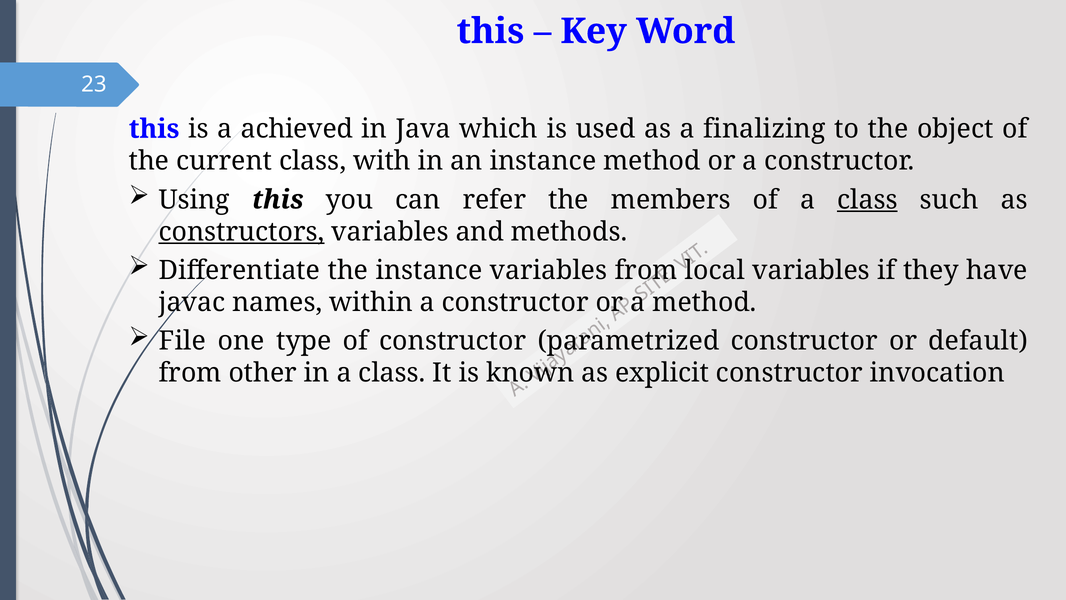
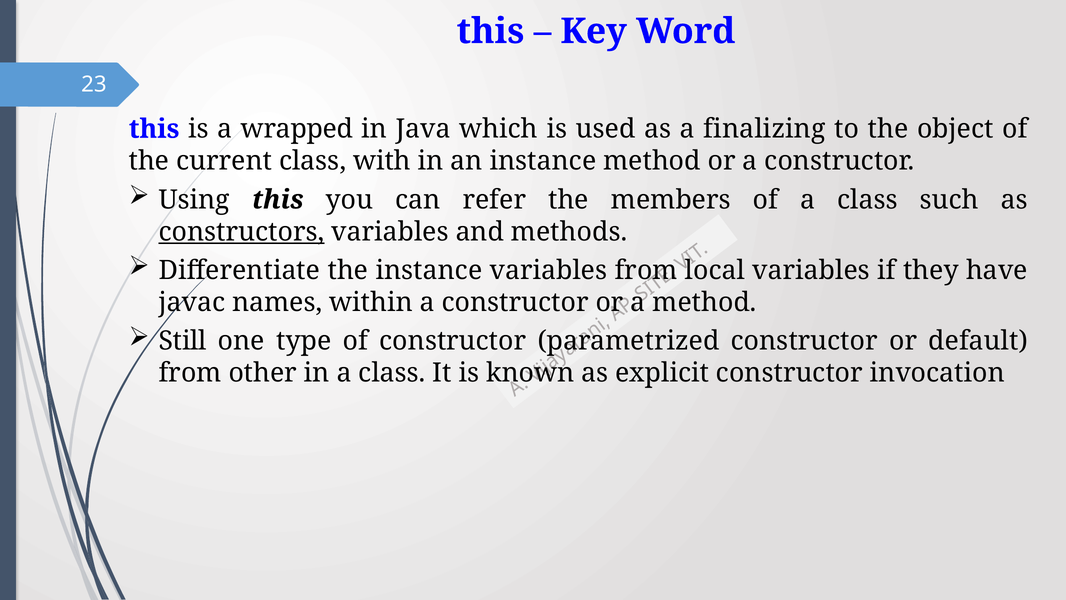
achieved: achieved -> wrapped
class at (867, 200) underline: present -> none
File: File -> Still
